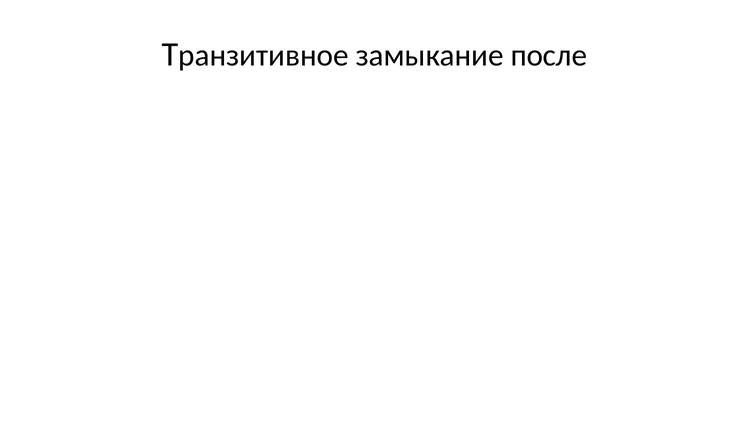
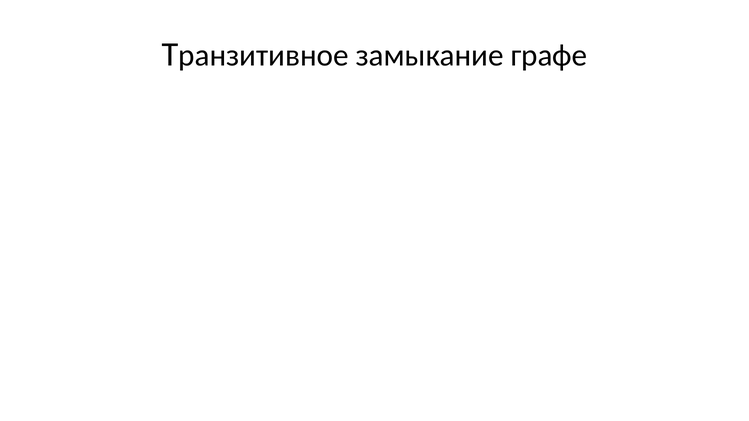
после: после -> графе
